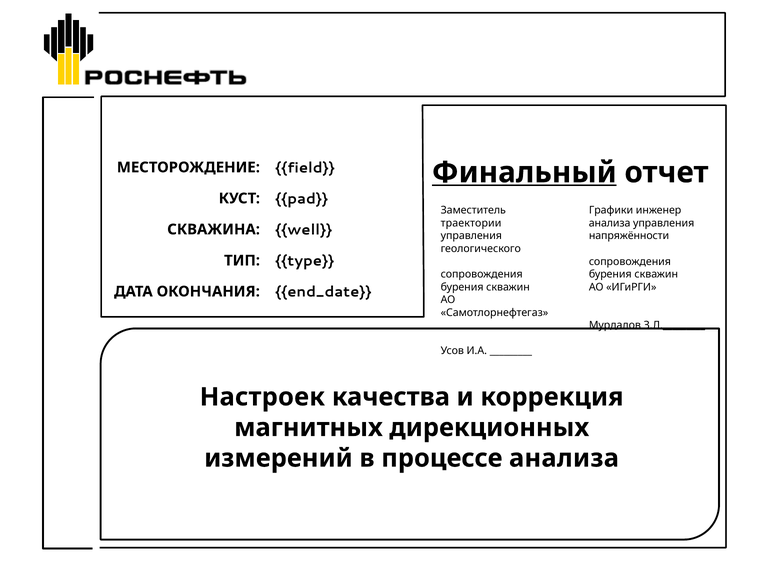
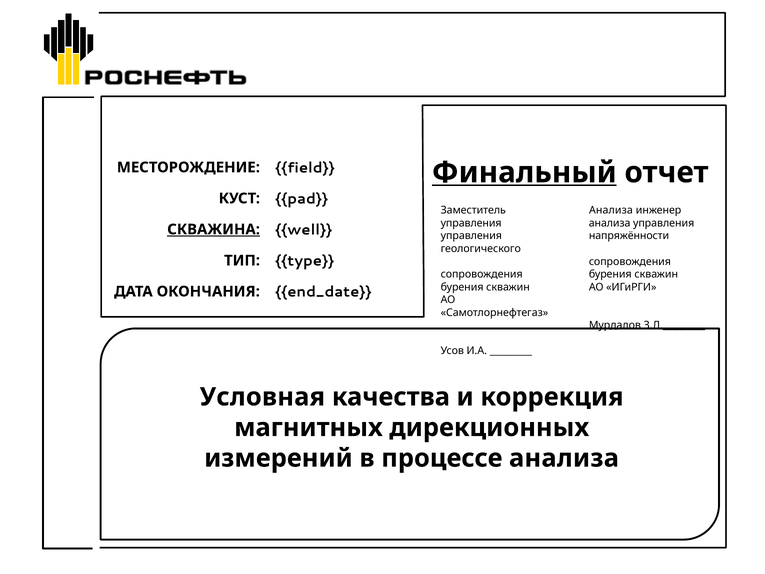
Графики at (611, 210): Графики -> Анализа
траектории at (471, 223): траектории -> управления
СКВАЖИНА underline: none -> present
Настроек: Настроек -> Условная
